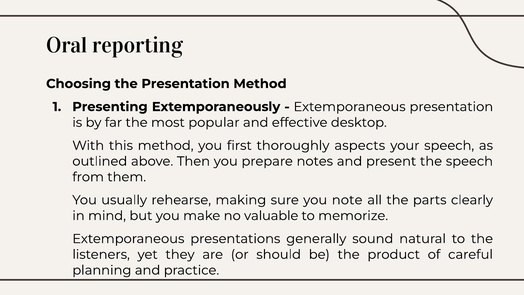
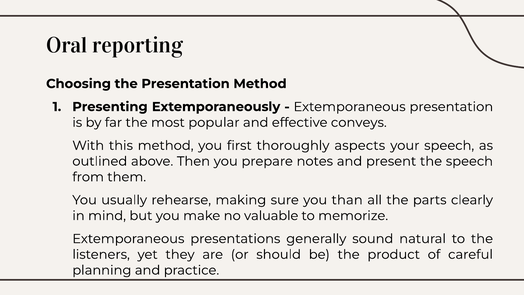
desktop: desktop -> conveys
note: note -> than
